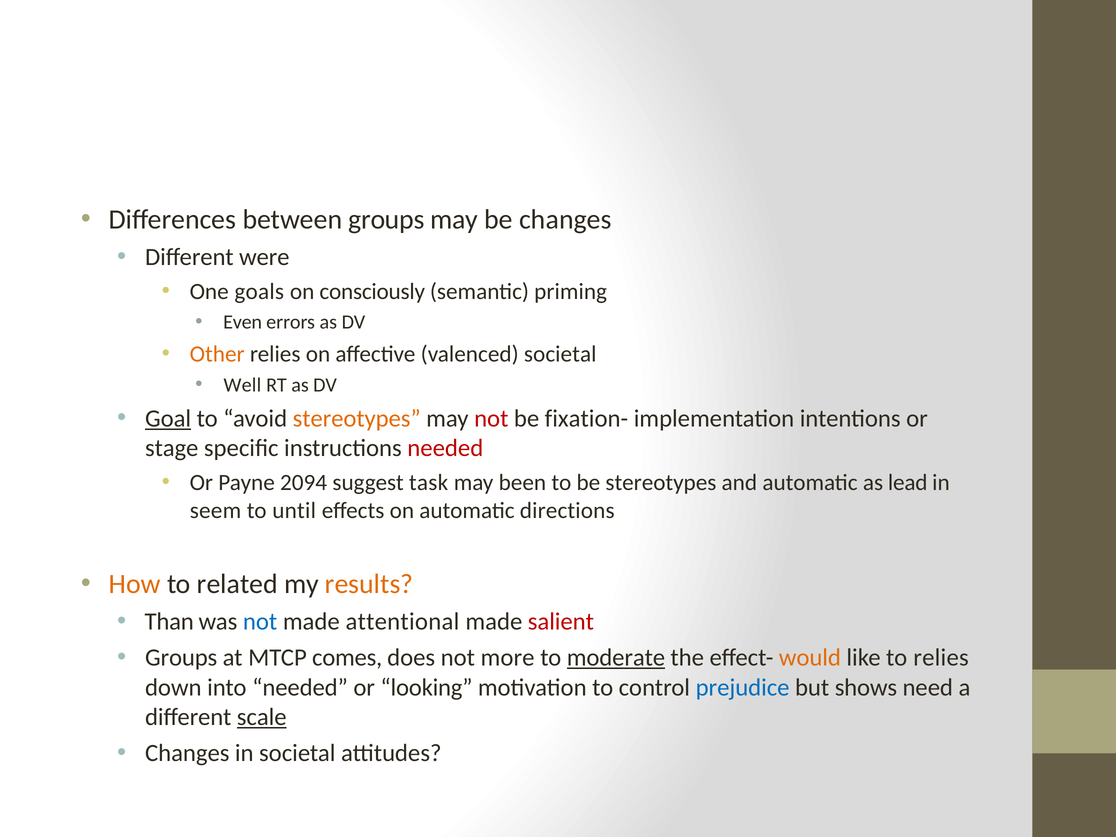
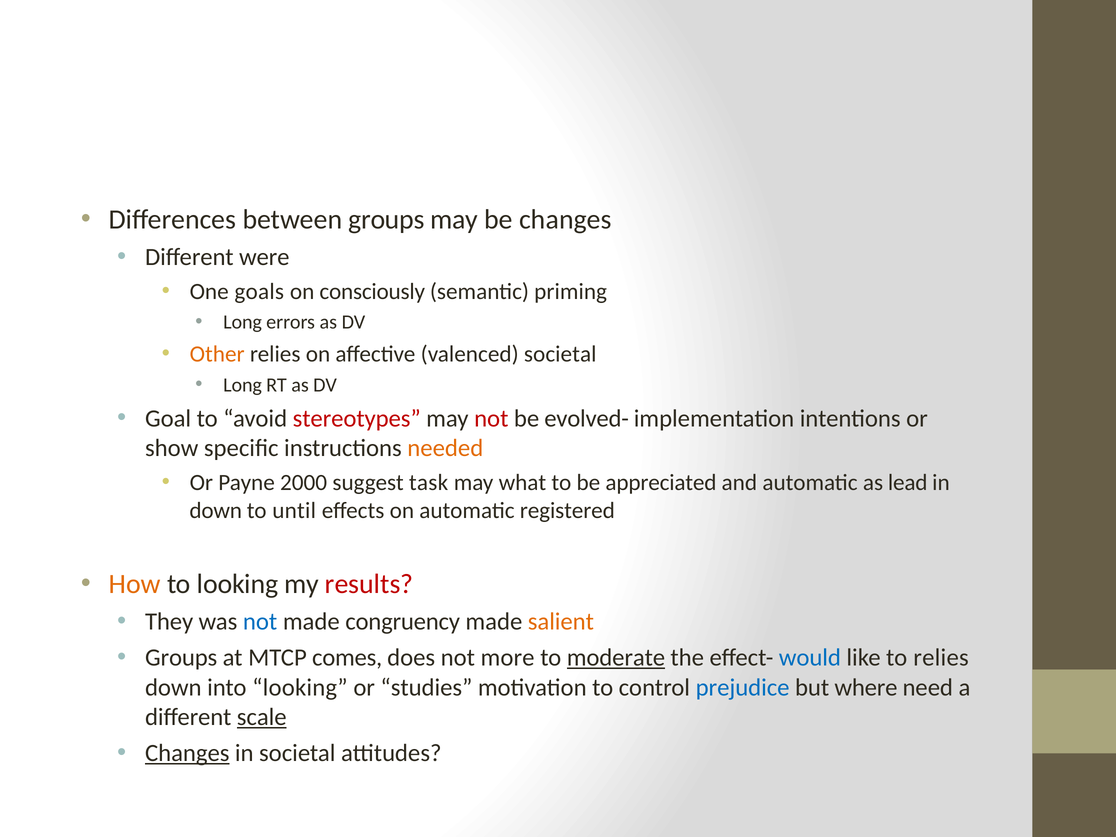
Even at (243, 322): Even -> Long
Well at (242, 385): Well -> Long
Goal underline: present -> none
stereotypes at (357, 418) colour: orange -> red
fixation-: fixation- -> evolved-
stage: stage -> show
needed at (445, 448) colour: red -> orange
2094: 2094 -> 2000
been: been -> what
be stereotypes: stereotypes -> appreciated
seem at (215, 510): seem -> down
directions: directions -> registered
to related: related -> looking
results colour: orange -> red
Than: Than -> They
attentional: attentional -> congruency
salient colour: red -> orange
would colour: orange -> blue
into needed: needed -> looking
looking: looking -> studies
shows: shows -> where
Changes at (187, 753) underline: none -> present
